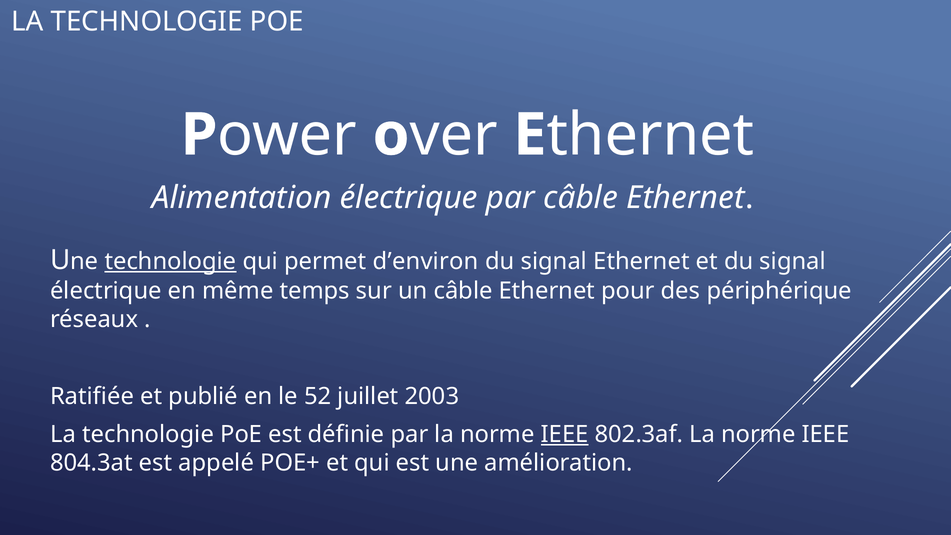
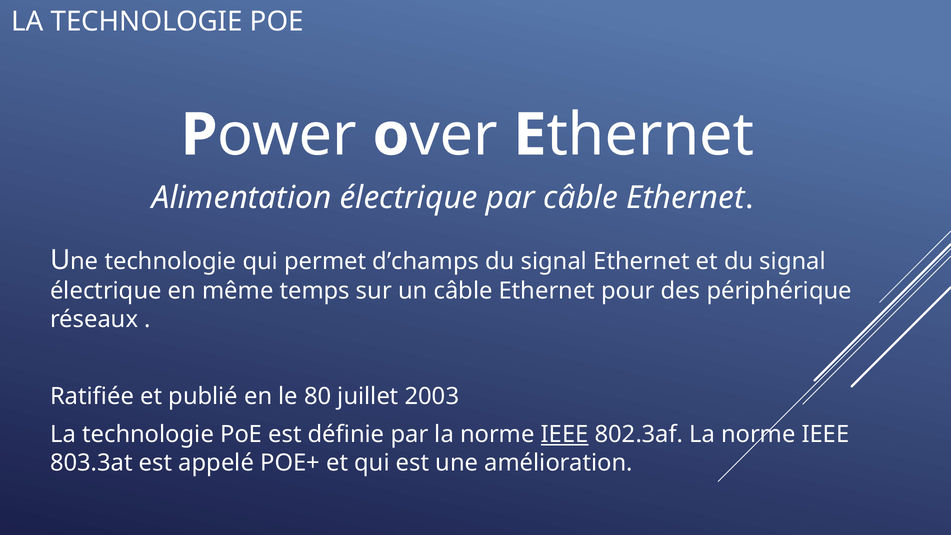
technologie at (170, 261) underline: present -> none
d’environ: d’environ -> d’champs
52: 52 -> 80
804.3at: 804.3at -> 803.3at
